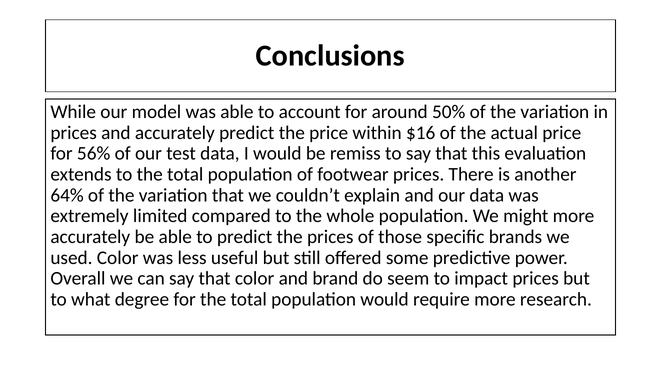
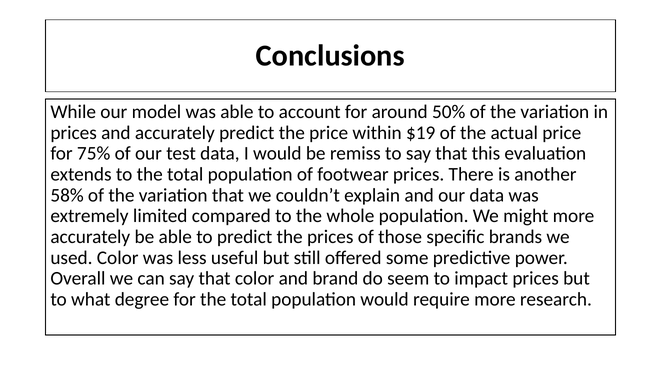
$16: $16 -> $19
56%: 56% -> 75%
64%: 64% -> 58%
